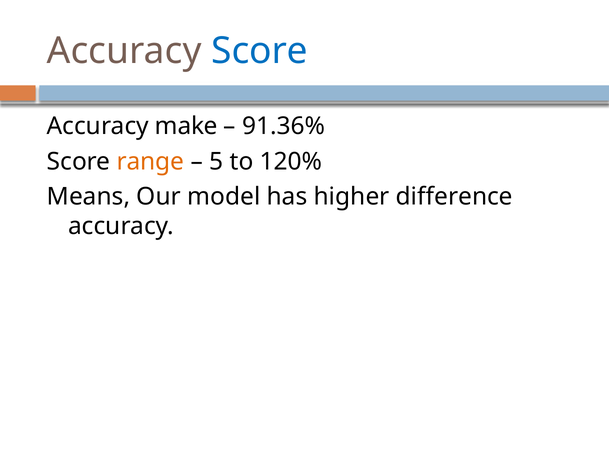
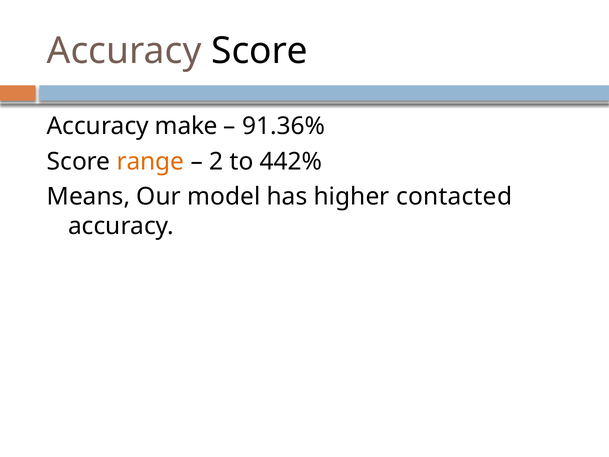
Score at (260, 51) colour: blue -> black
5: 5 -> 2
120%: 120% -> 442%
difference: difference -> contacted
